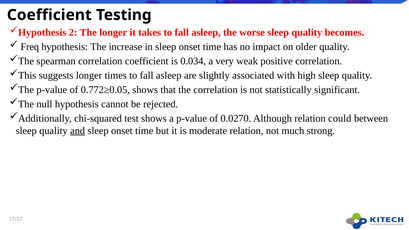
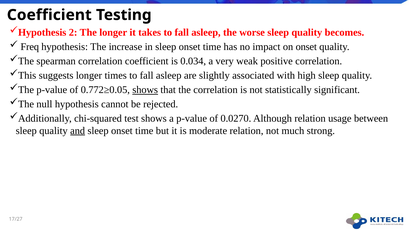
on older: older -> onset
shows at (145, 90) underline: none -> present
could: could -> usage
